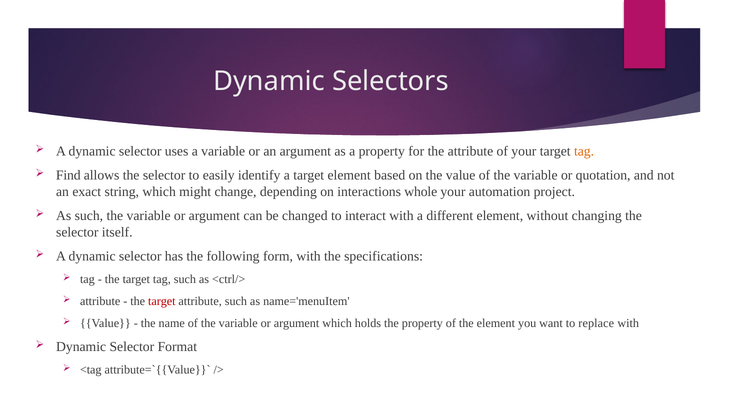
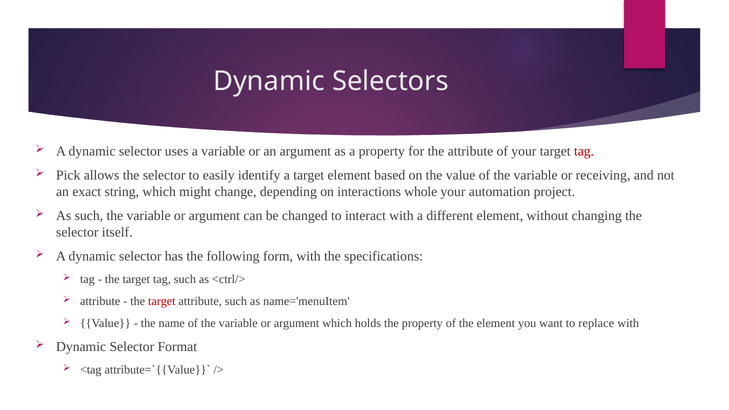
tag at (584, 151) colour: orange -> red
Find: Find -> Pick
quotation: quotation -> receiving
